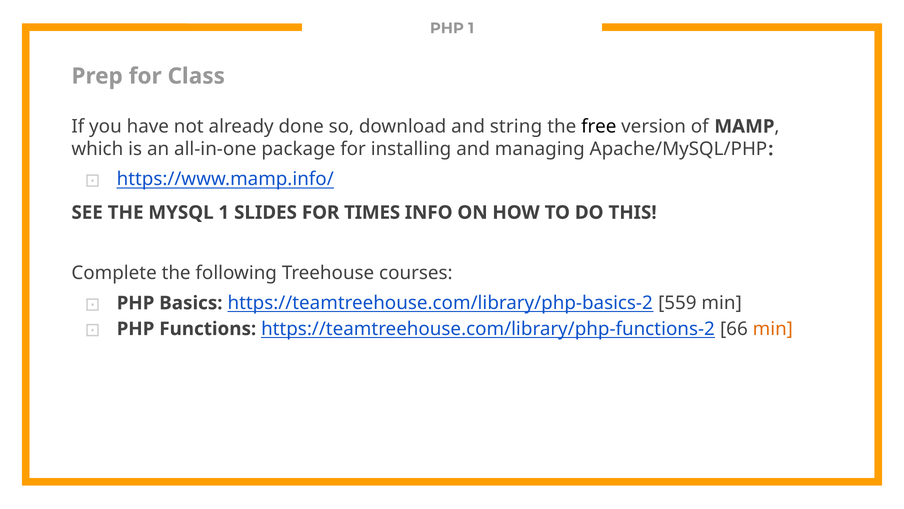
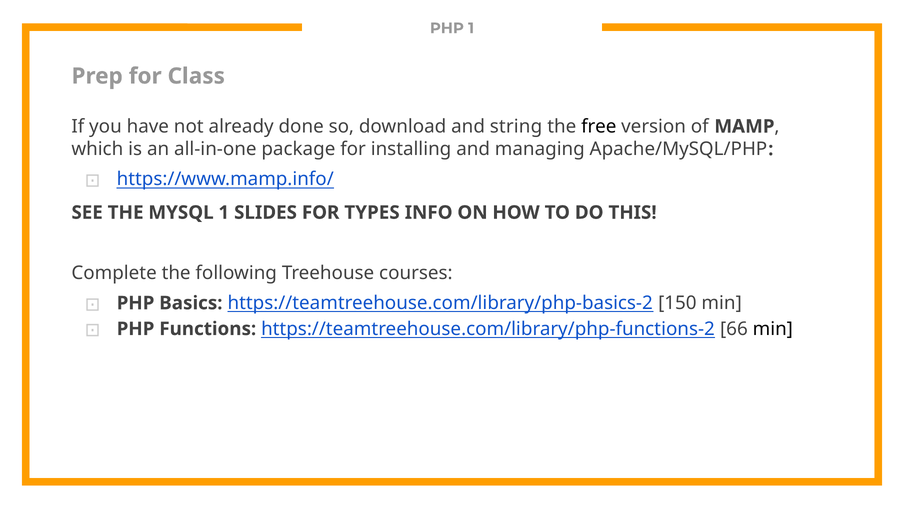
TIMES: TIMES -> TYPES
559: 559 -> 150
min at (773, 329) colour: orange -> black
